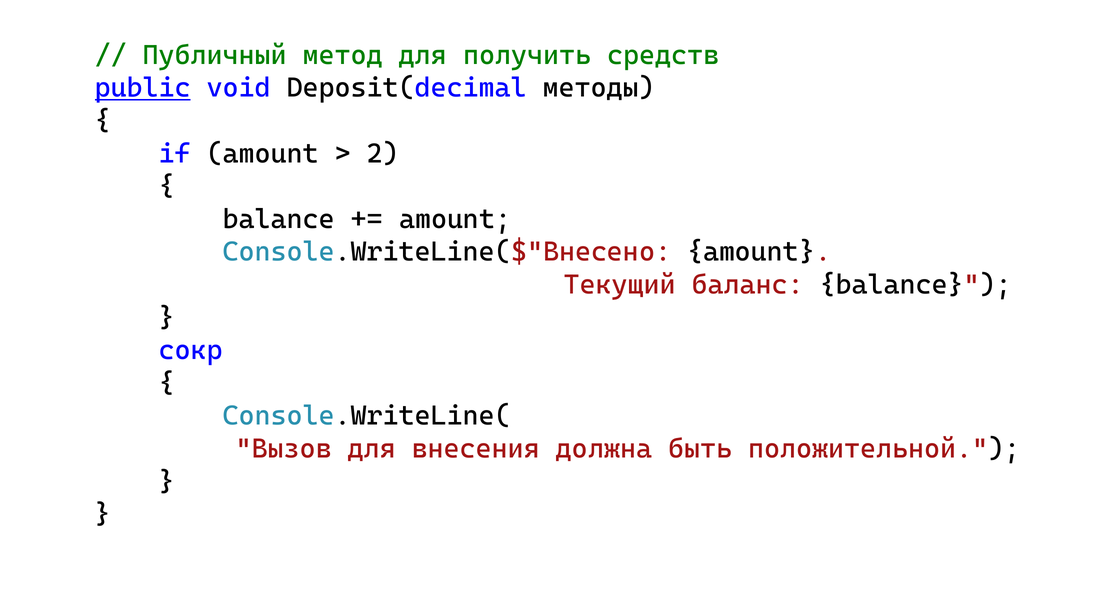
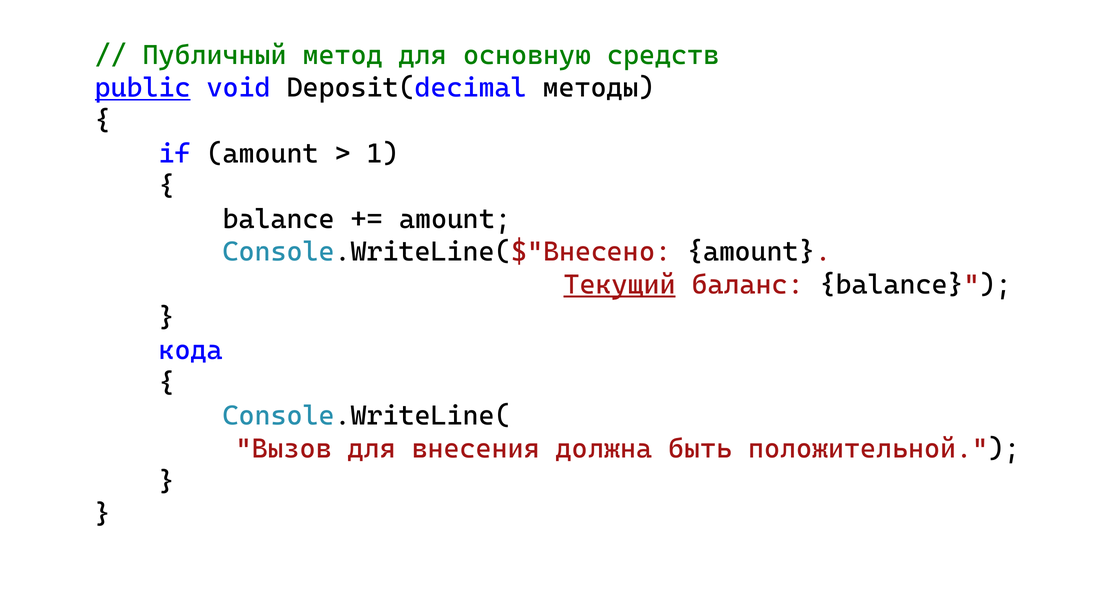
получить: получить -> основную
2: 2 -> 1
Текущий underline: none -> present
сокр: сокр -> кода
